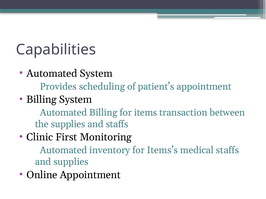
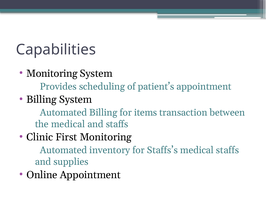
Automated at (52, 74): Automated -> Monitoring
the supplies: supplies -> medical
Items’s: Items’s -> Staffs’s
